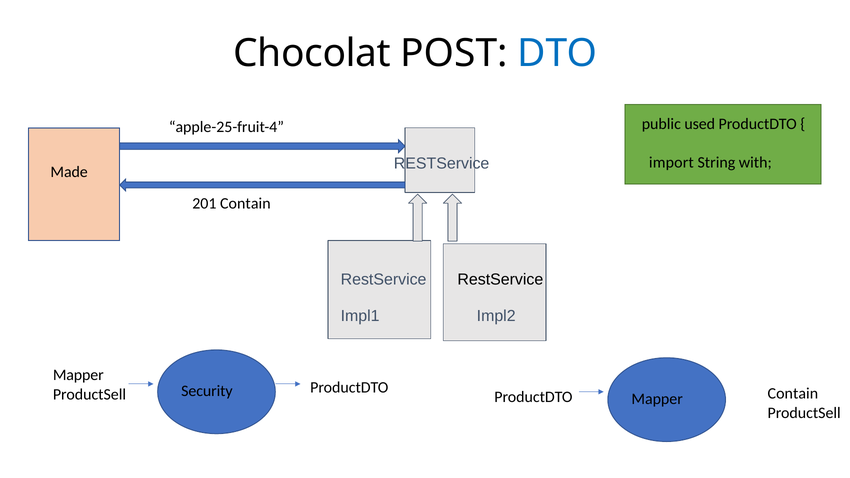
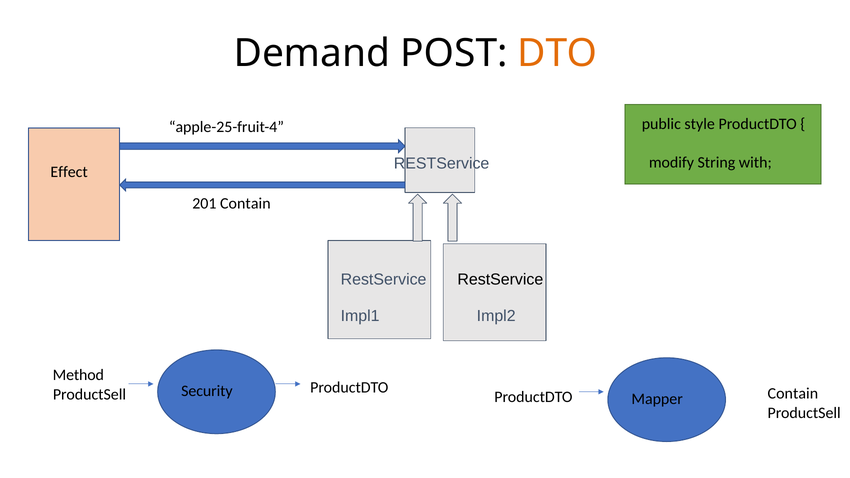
Chocolat: Chocolat -> Demand
DTO colour: blue -> orange
used: used -> style
import: import -> modify
Made: Made -> Effect
Mapper at (78, 375): Mapper -> Method
